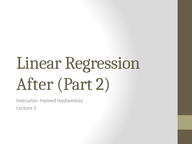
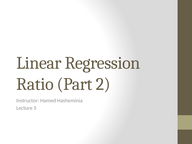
After: After -> Ratio
